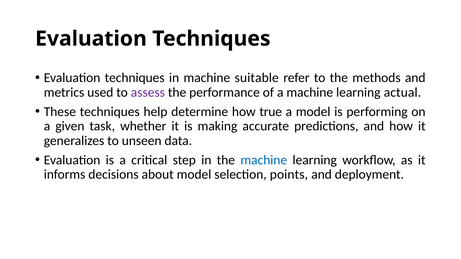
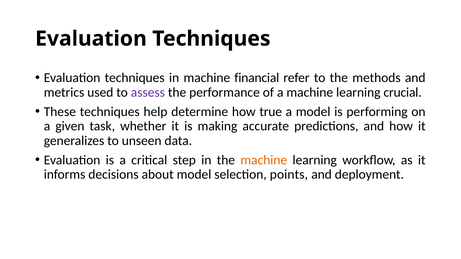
suitable: suitable -> financial
actual: actual -> crucial
machine at (264, 160) colour: blue -> orange
